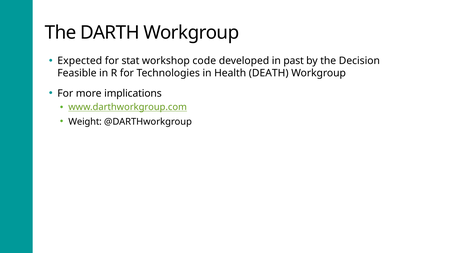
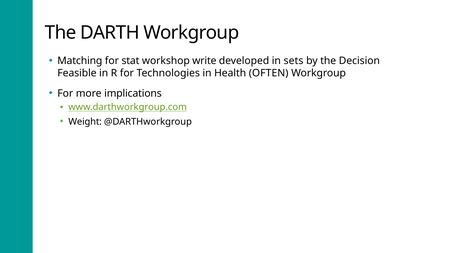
Expected: Expected -> Matching
code: code -> write
past: past -> sets
DEATH: DEATH -> OFTEN
